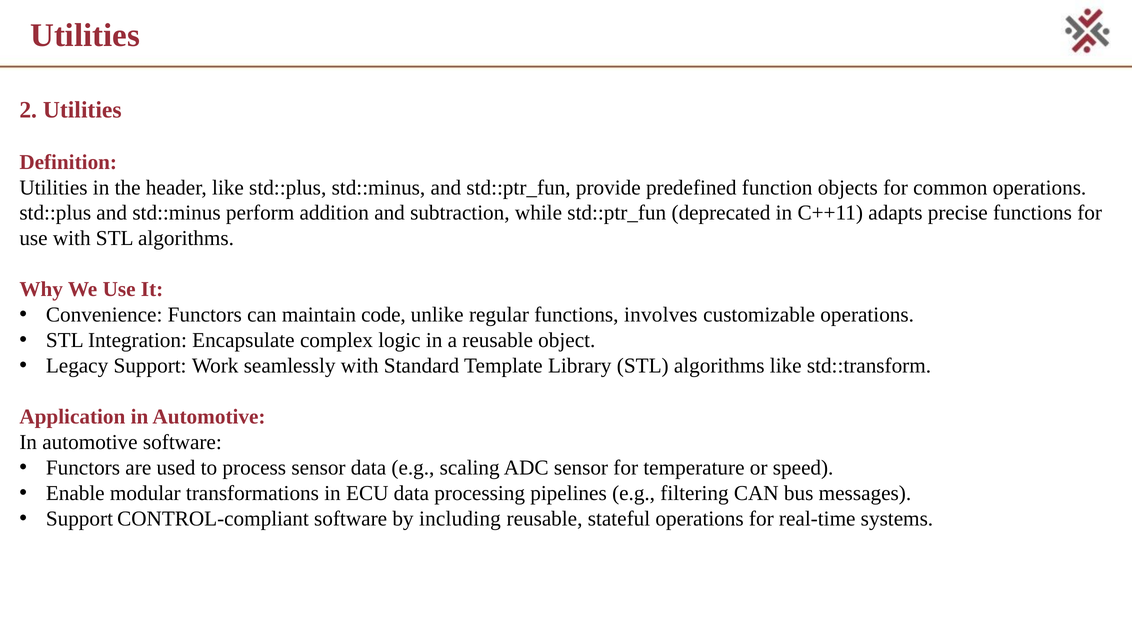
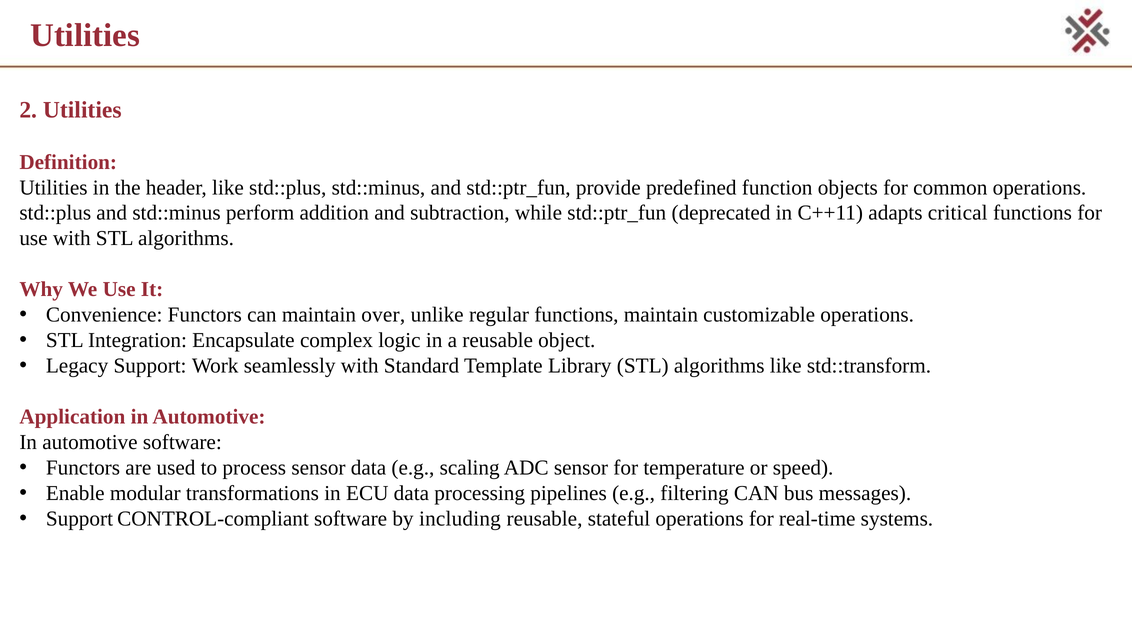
precise: precise -> critical
code: code -> over
functions involves: involves -> maintain
